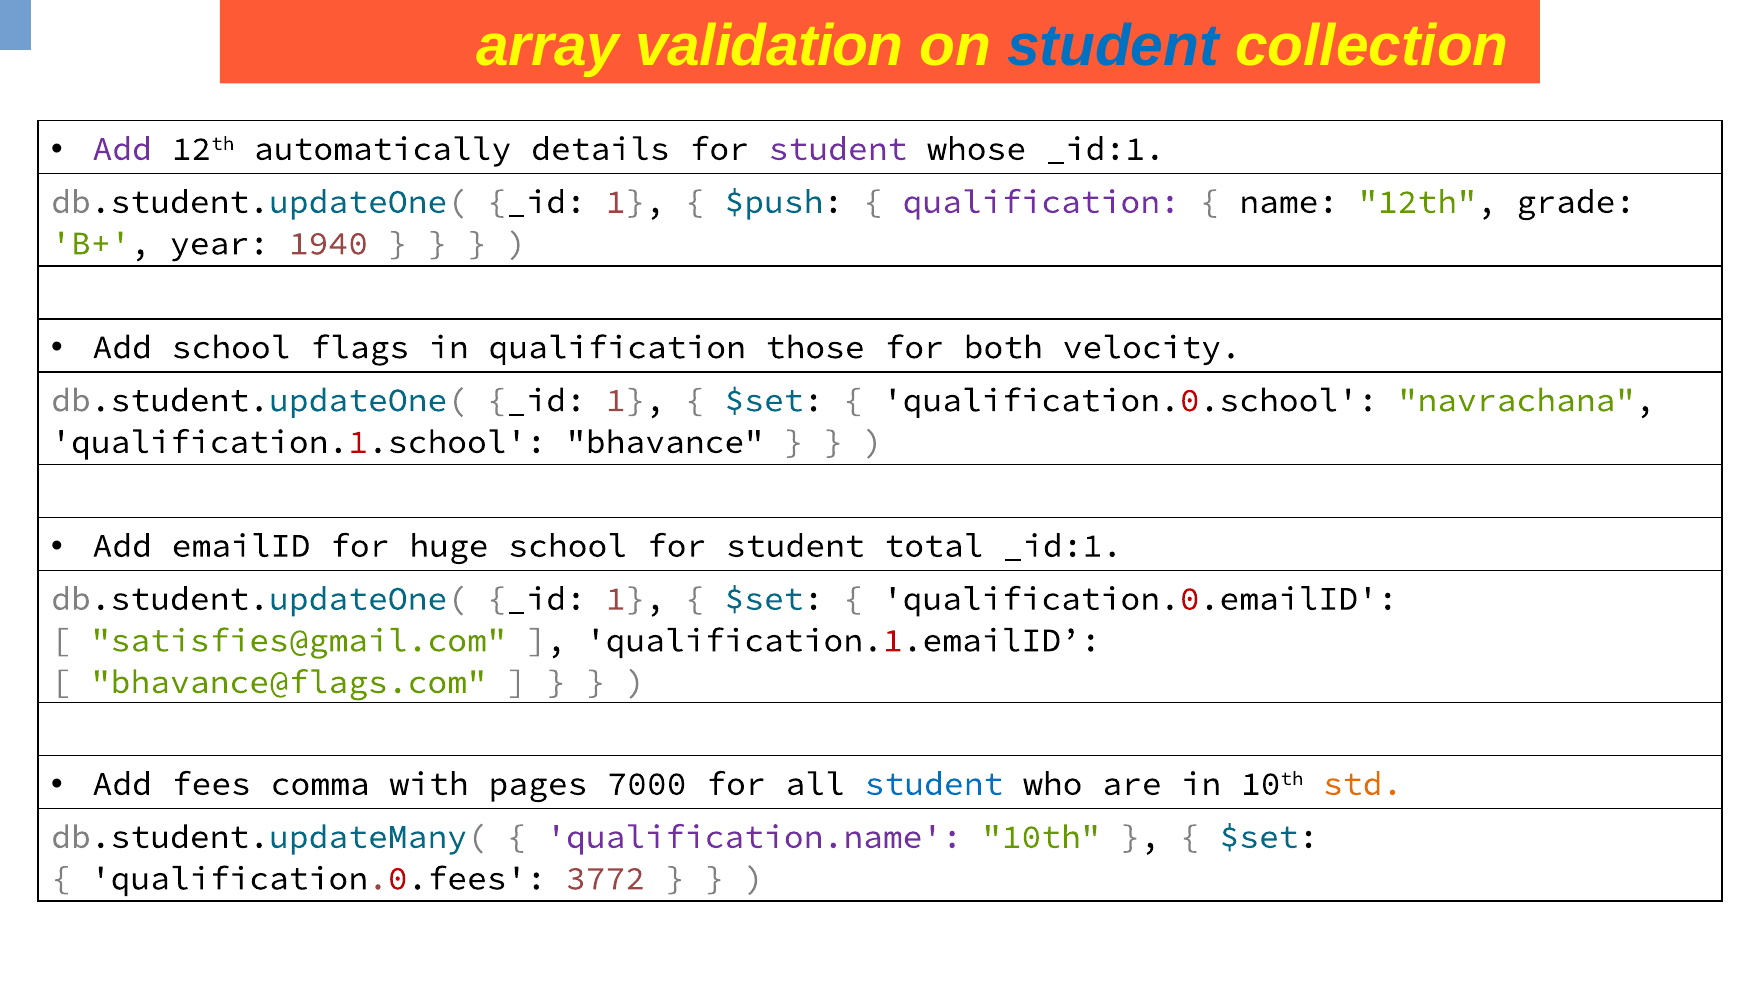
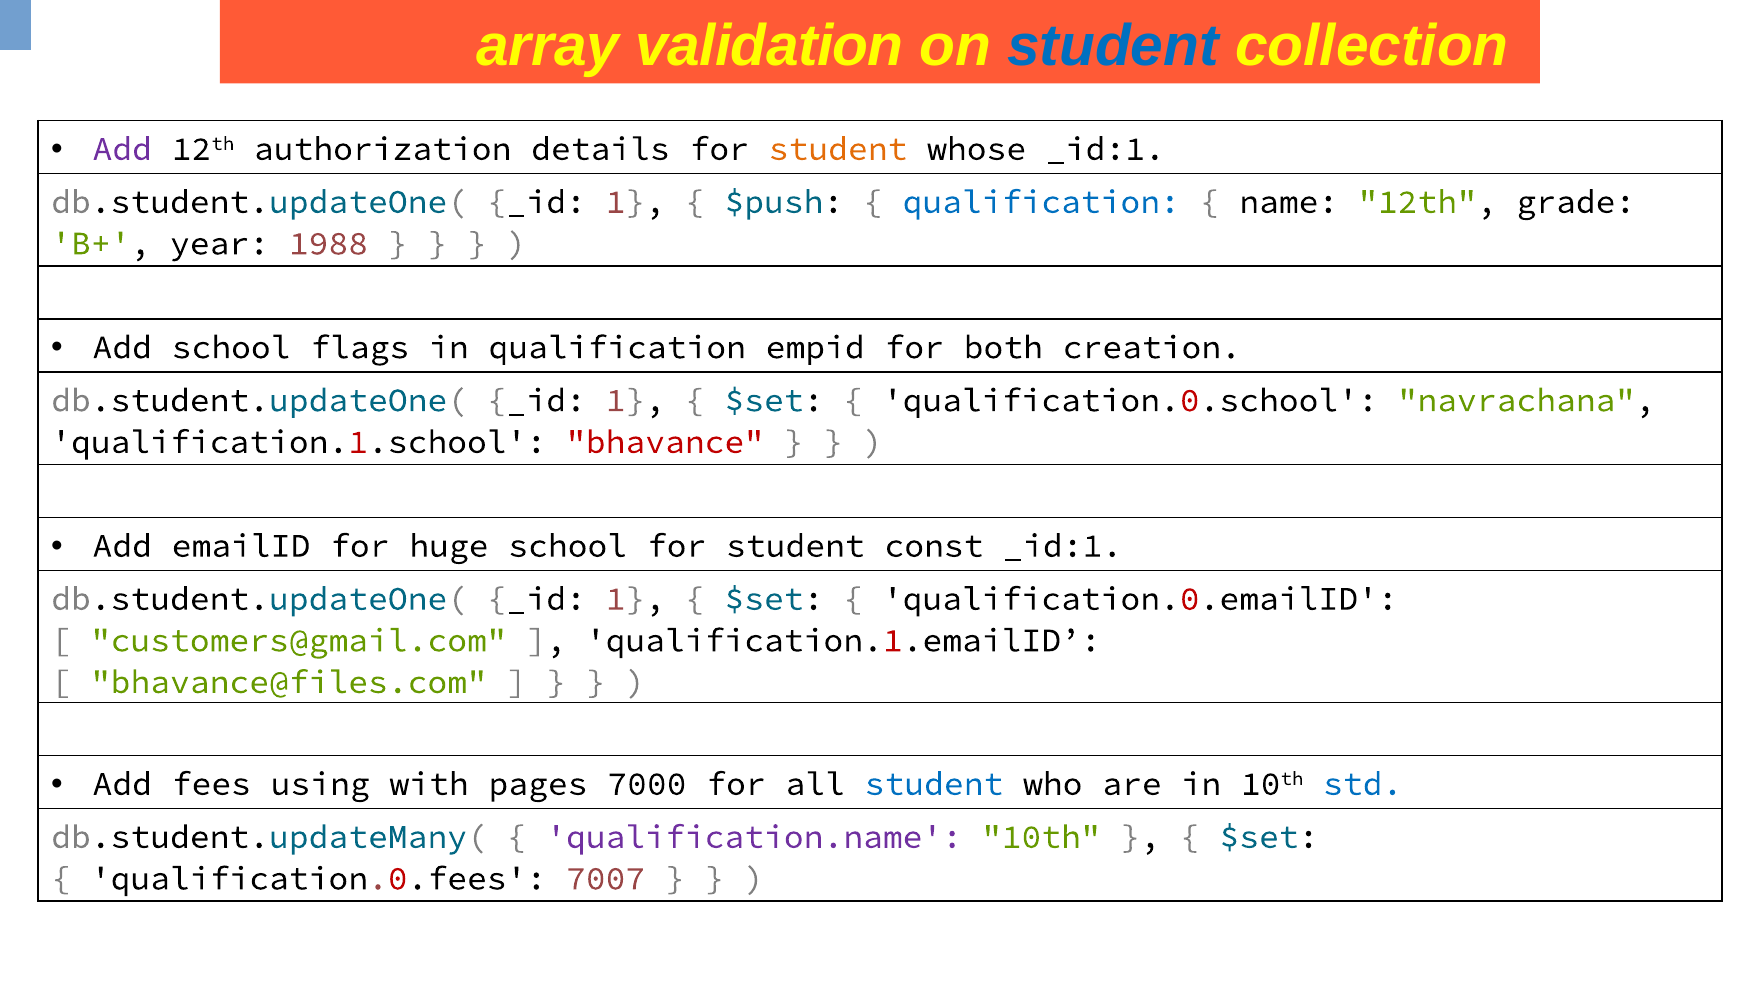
automatically: automatically -> authorization
student at (838, 149) colour: purple -> orange
qualification at (1041, 202) colour: purple -> blue
1940: 1940 -> 1988
those: those -> empid
velocity: velocity -> creation
bhavance colour: black -> red
total: total -> const
satisfies@gmail.com: satisfies@gmail.com -> customers@gmail.com
bhavance@flags.com: bhavance@flags.com -> bhavance@files.com
comma: comma -> using
std colour: orange -> blue
3772: 3772 -> 7007
